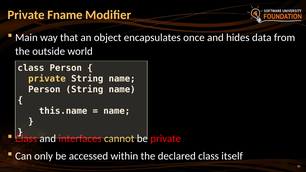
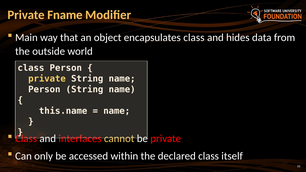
encapsulates once: once -> class
